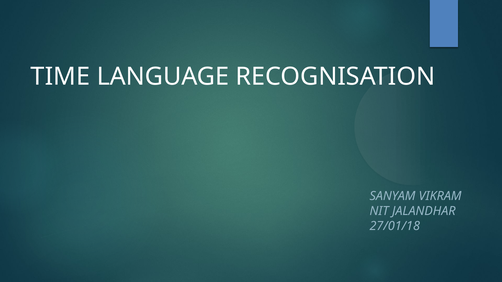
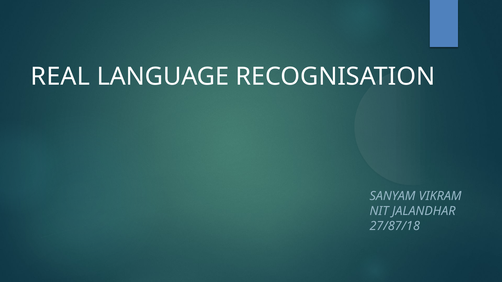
TIME: TIME -> REAL
27/01/18: 27/01/18 -> 27/87/18
